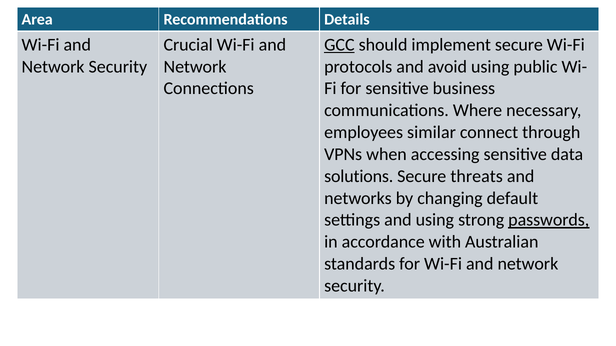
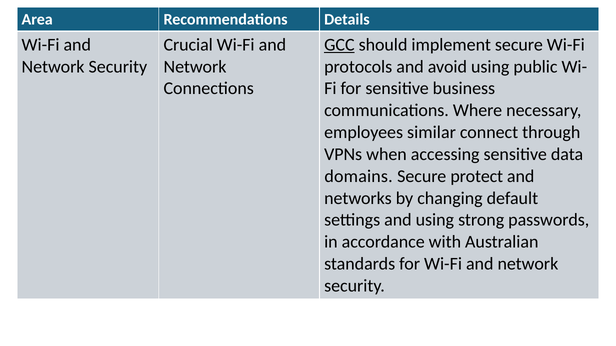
solutions: solutions -> domains
threats: threats -> protect
passwords underline: present -> none
